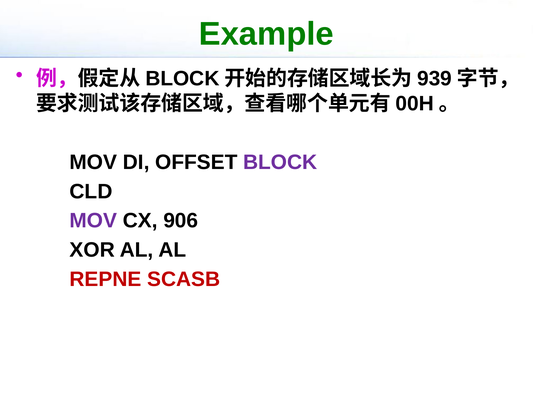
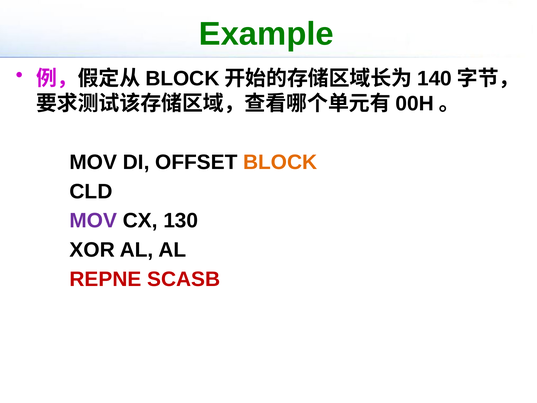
939: 939 -> 140
BLOCK at (280, 162) colour: purple -> orange
906: 906 -> 130
